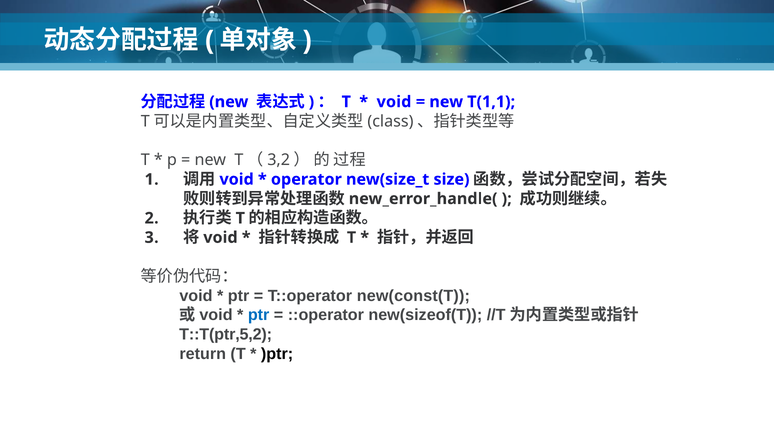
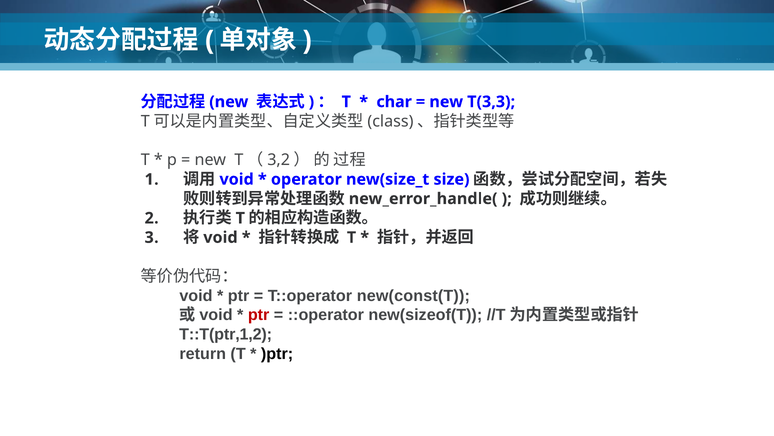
void at (394, 102): void -> char
T(1,1: T(1,1 -> T(3,3
ptr at (259, 315) colour: blue -> red
T::T(ptr,5,2: T::T(ptr,5,2 -> T::T(ptr,1,2
